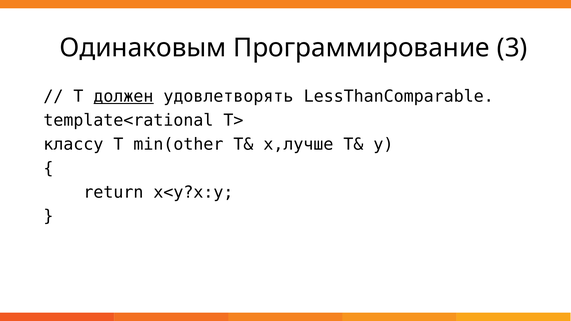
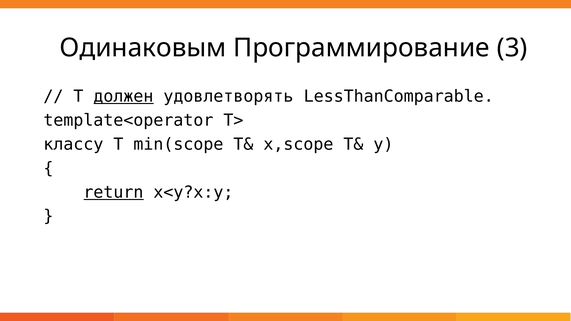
template<rational: template<rational -> template<operator
min(other: min(other -> min(scope
x,лучше: x,лучше -> x,scope
return underline: none -> present
